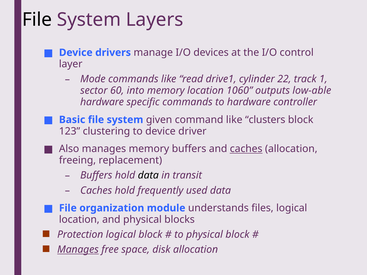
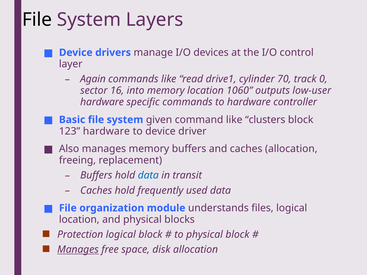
Mode: Mode -> Again
22: 22 -> 70
1: 1 -> 0
60: 60 -> 16
low-able: low-able -> low-user
123 clustering: clustering -> hardware
caches at (246, 149) underline: present -> none
data at (148, 176) colour: black -> blue
